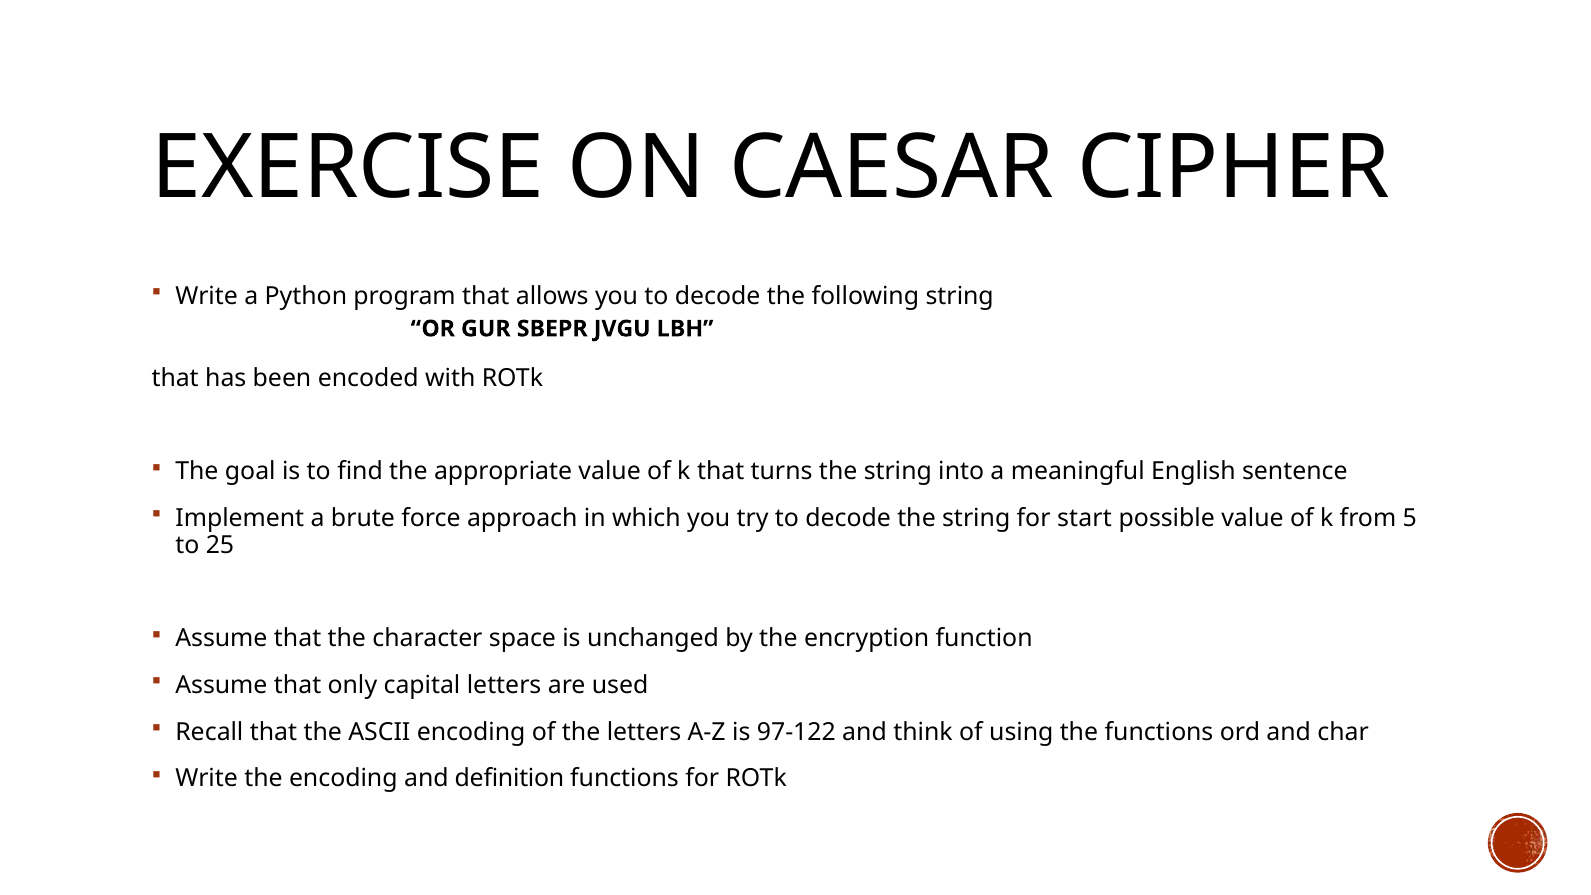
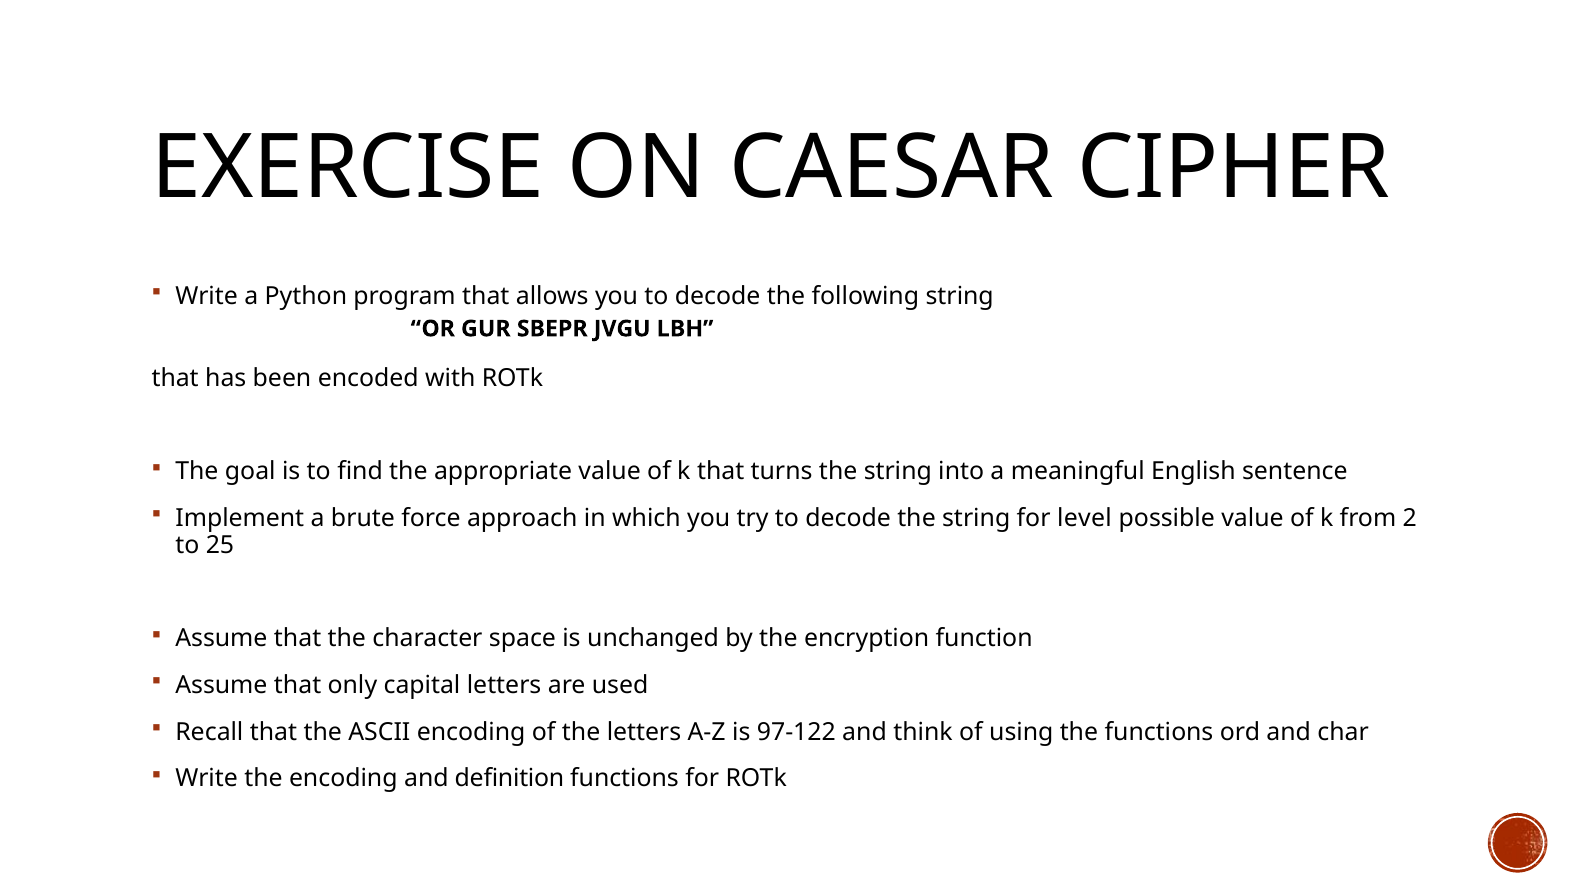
start: start -> level
5: 5 -> 2
